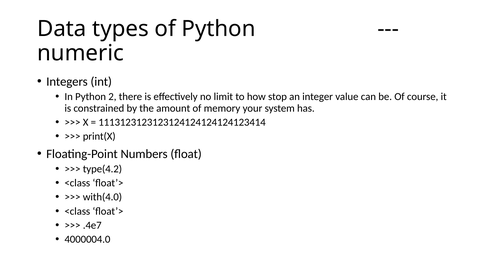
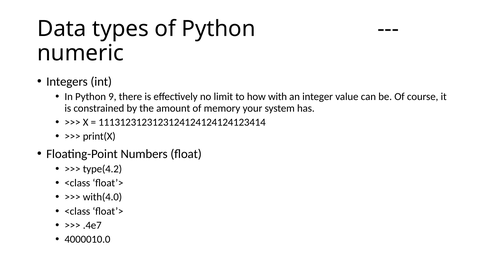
2: 2 -> 9
stop: stop -> with
4000004.0: 4000004.0 -> 4000010.0
